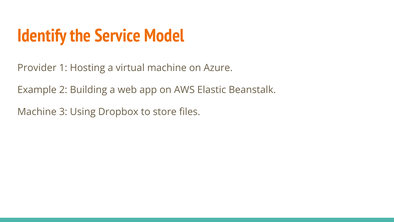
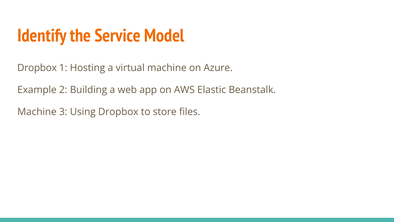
Provider at (37, 68): Provider -> Dropbox
